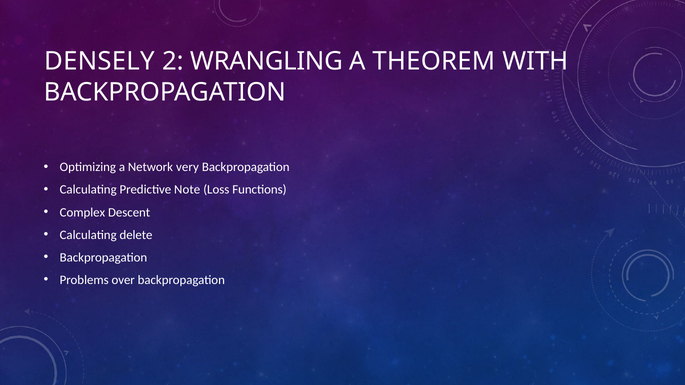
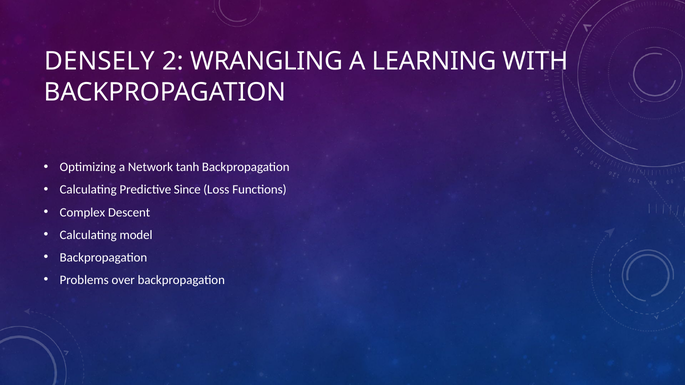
THEOREM: THEOREM -> LEARNING
very: very -> tanh
Note: Note -> Since
delete: delete -> model
